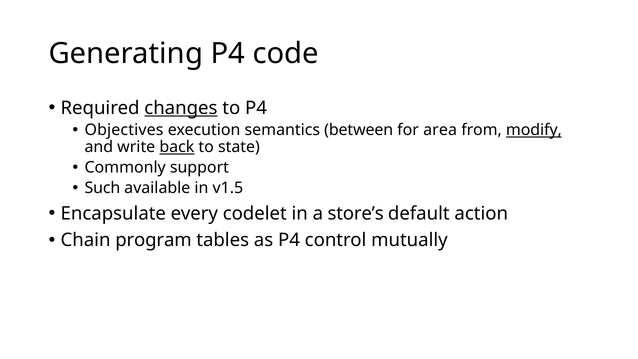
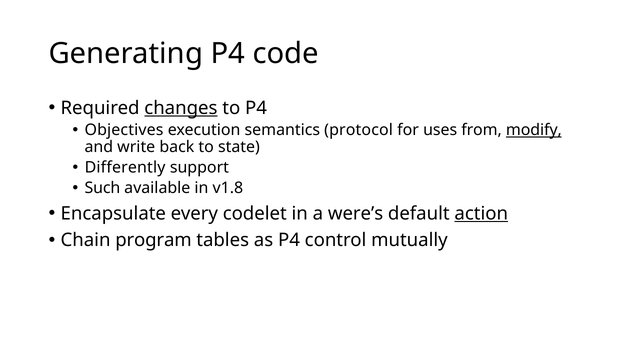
between: between -> protocol
area: area -> uses
back underline: present -> none
Commonly: Commonly -> Differently
v1.5: v1.5 -> v1.8
store’s: store’s -> were’s
action underline: none -> present
